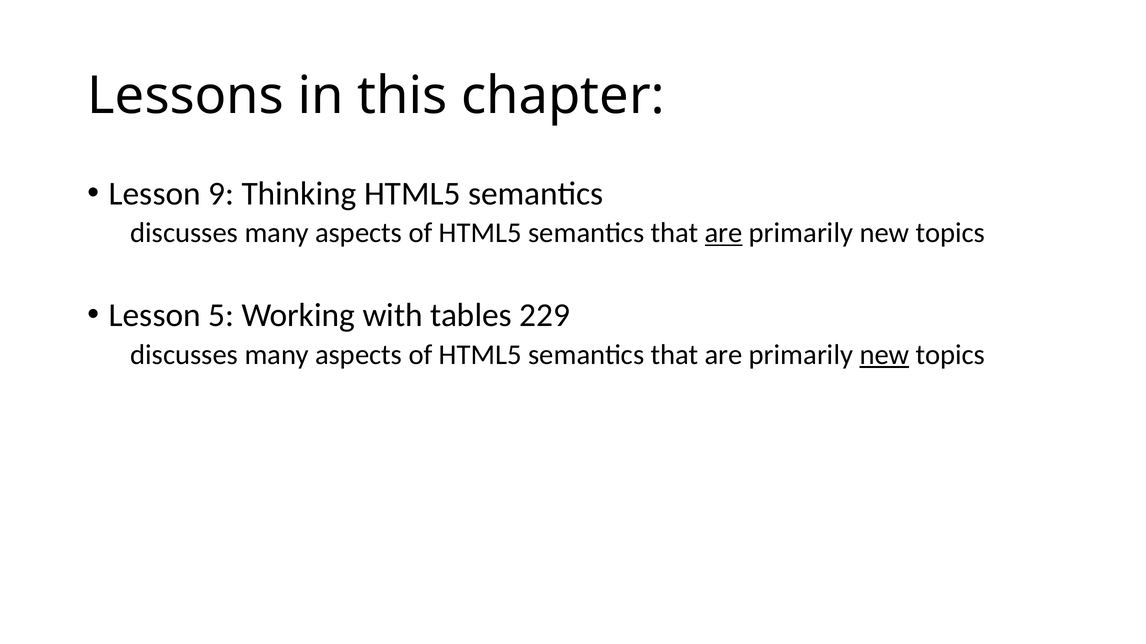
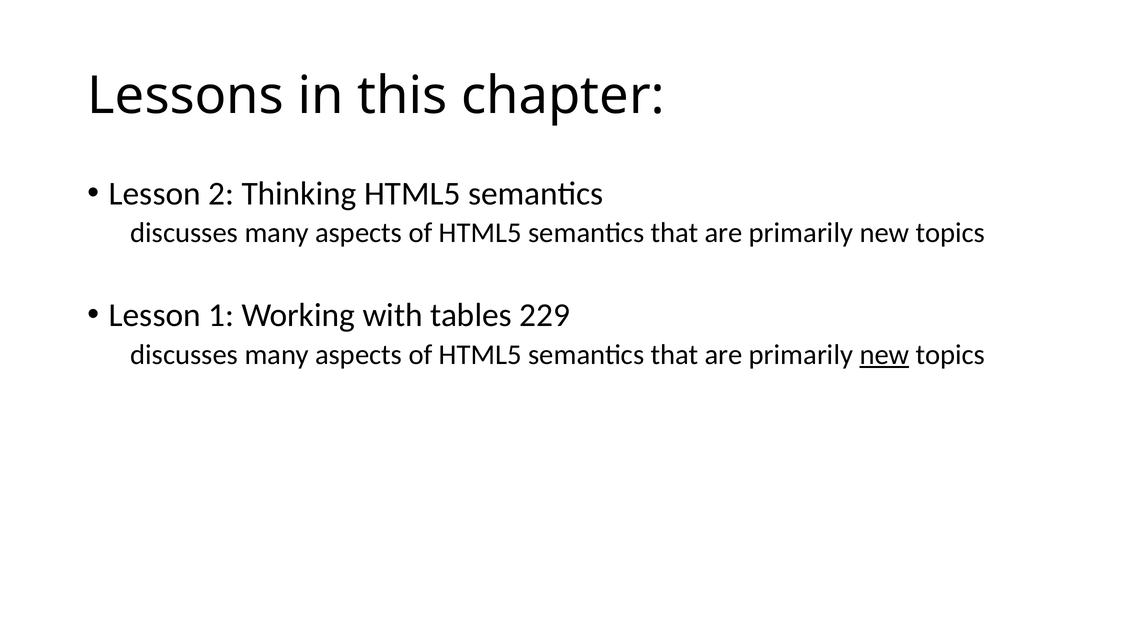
9: 9 -> 2
are at (724, 233) underline: present -> none
5: 5 -> 1
